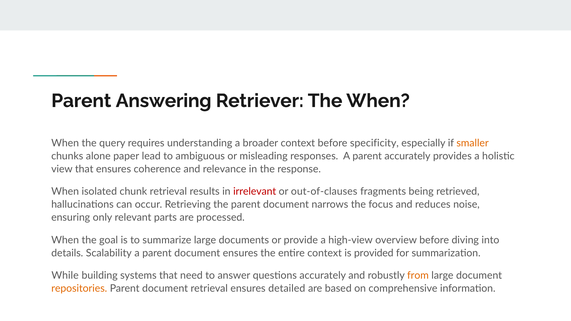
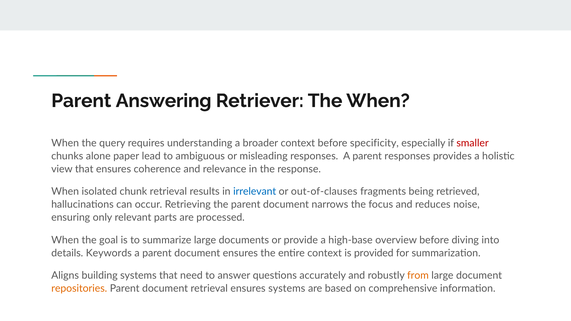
smaller colour: orange -> red
parent accurately: accurately -> responses
irrelevant colour: red -> blue
high-view: high-view -> high-base
Scalability: Scalability -> Keywords
While: While -> Aligns
ensures detailed: detailed -> systems
